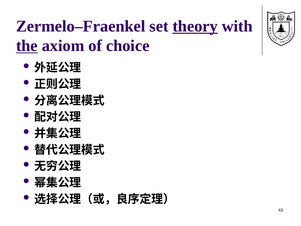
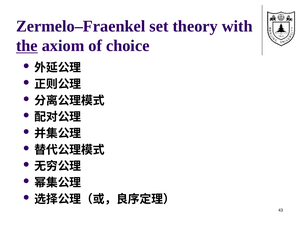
theory underline: present -> none
